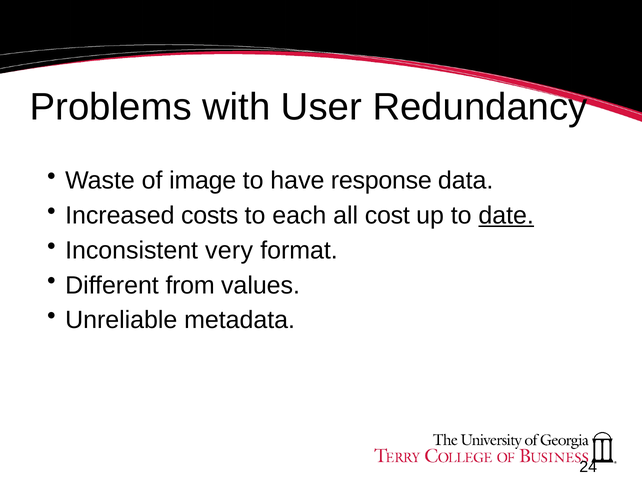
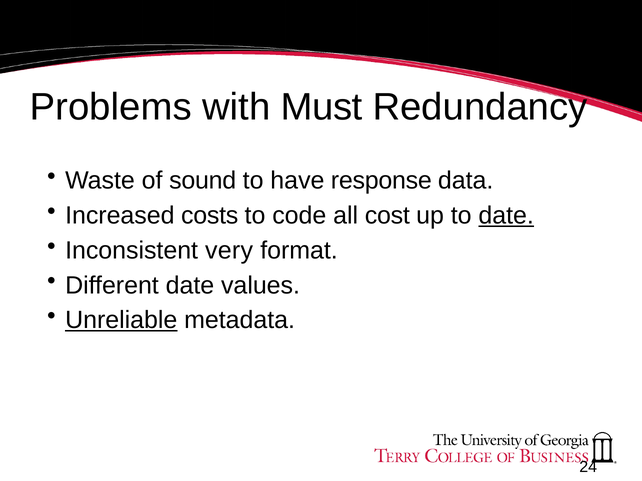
User: User -> Must
image: image -> sound
each: each -> code
Different from: from -> date
Unreliable underline: none -> present
